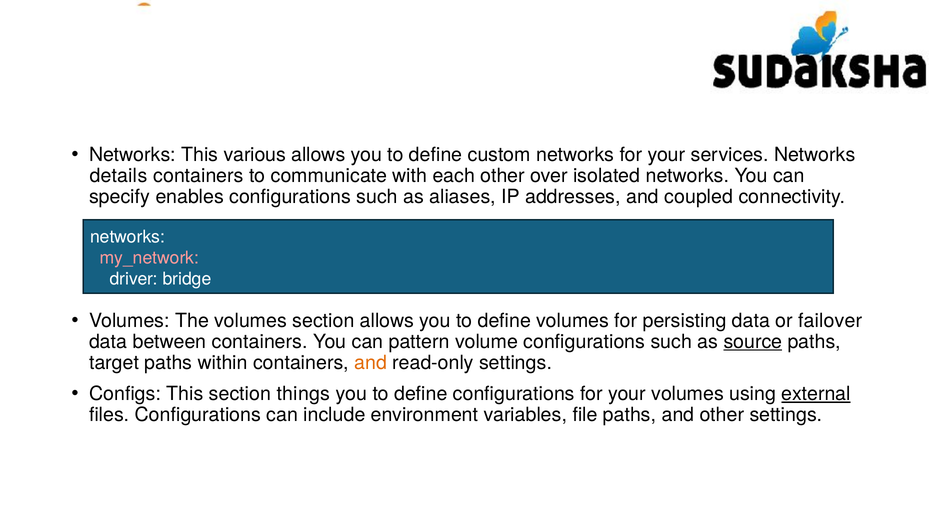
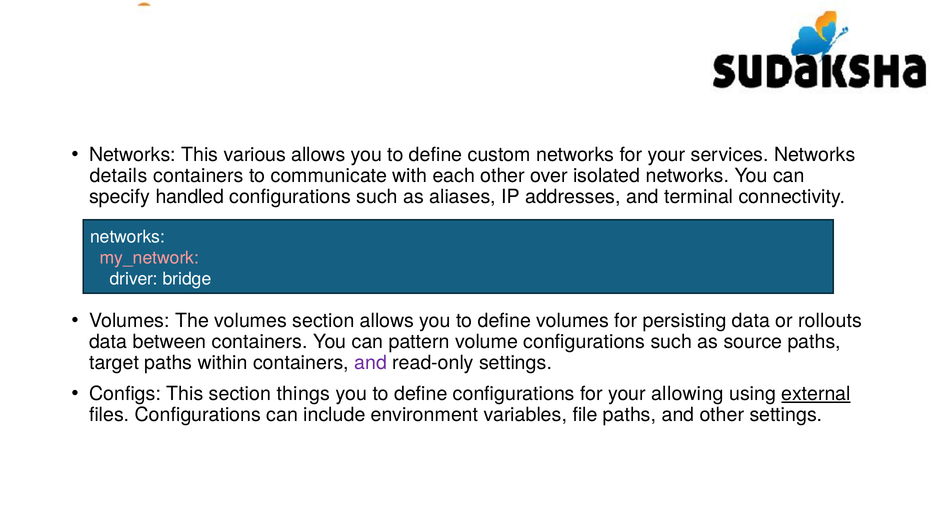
enables: enables -> handled
coupled: coupled -> terminal
failover: failover -> rollouts
source underline: present -> none
and at (371, 363) colour: orange -> purple
your volumes: volumes -> allowing
